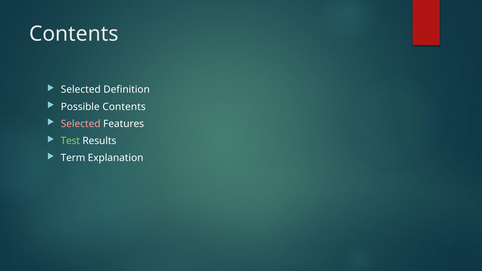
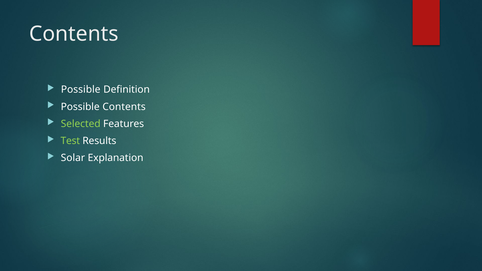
Selected at (81, 90): Selected -> Possible
Selected at (81, 124) colour: pink -> light green
Term: Term -> Solar
